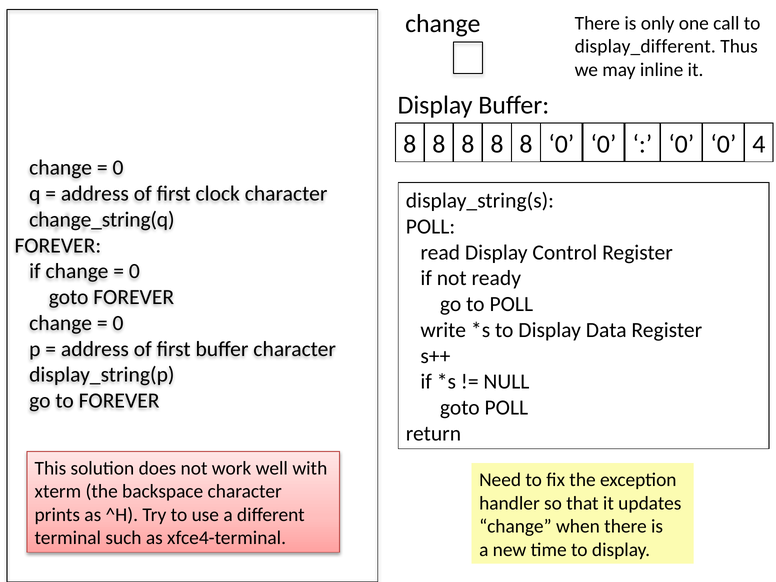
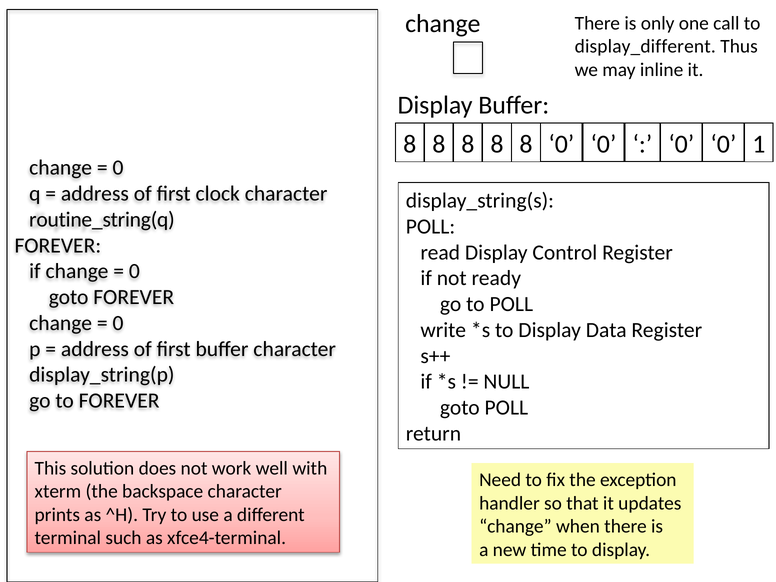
4: 4 -> 1
change_string(q: change_string(q -> routine_string(q
